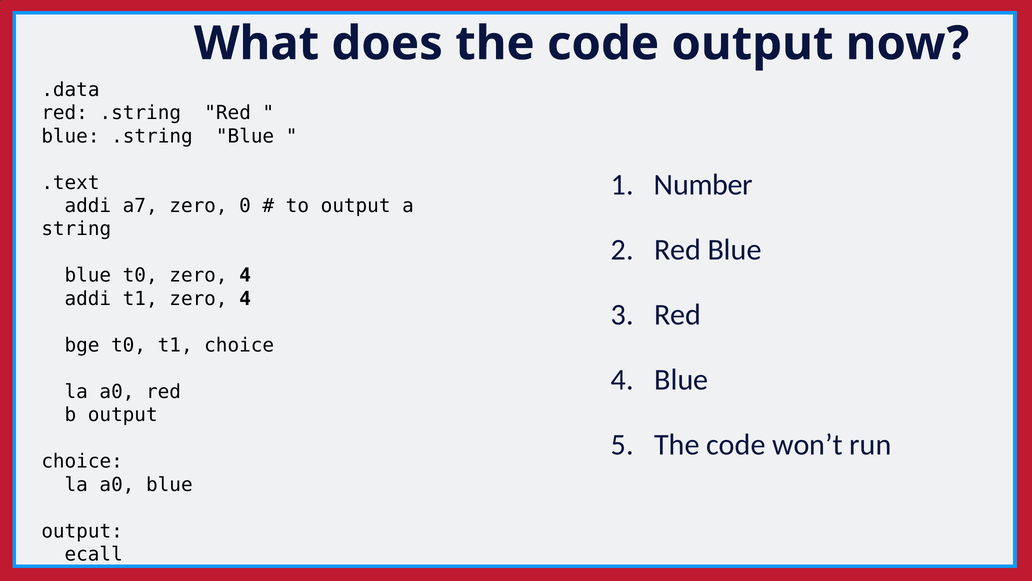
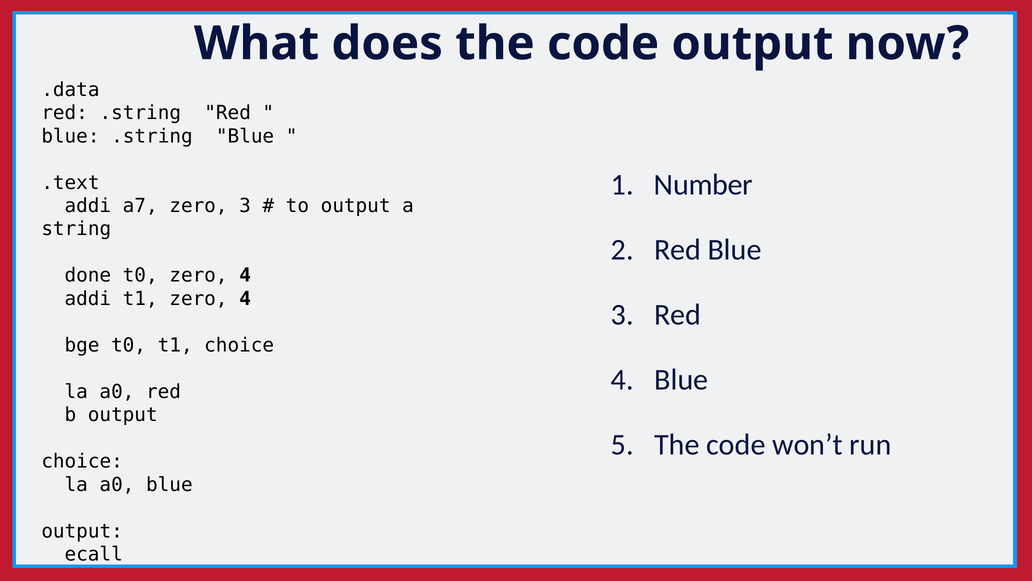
zero 0: 0 -> 3
blue at (88, 275): blue -> done
